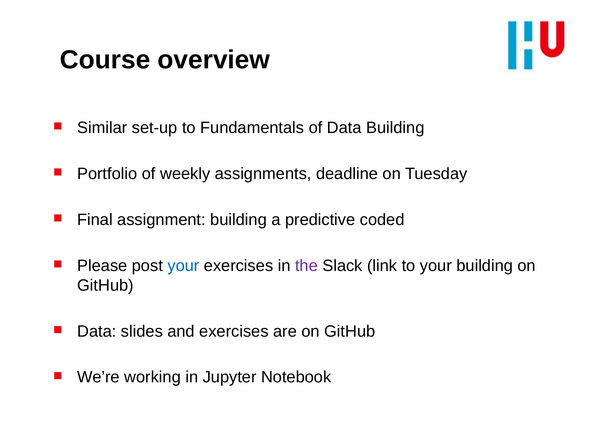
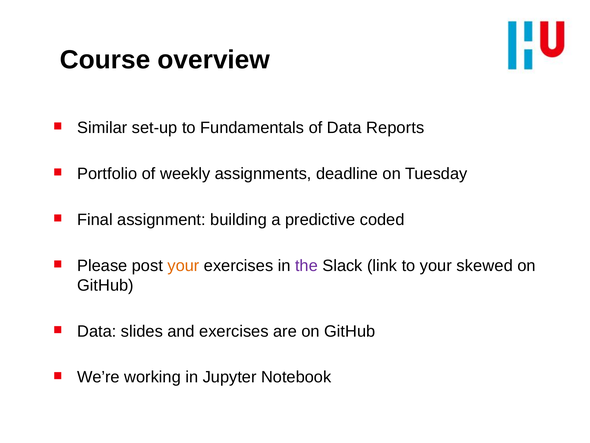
Data Building: Building -> Reports
your at (183, 265) colour: blue -> orange
your building: building -> skewed
